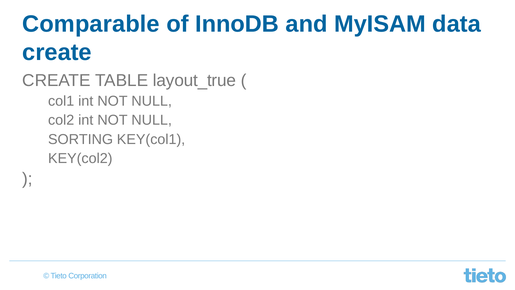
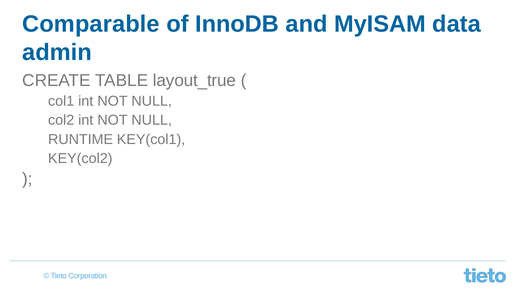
create at (57, 52): create -> admin
SORTING: SORTING -> RUNTIME
